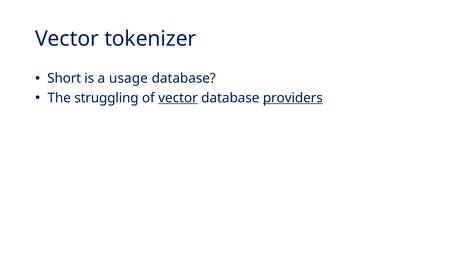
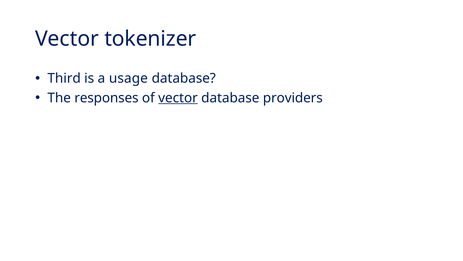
Short: Short -> Third
struggling: struggling -> responses
providers underline: present -> none
